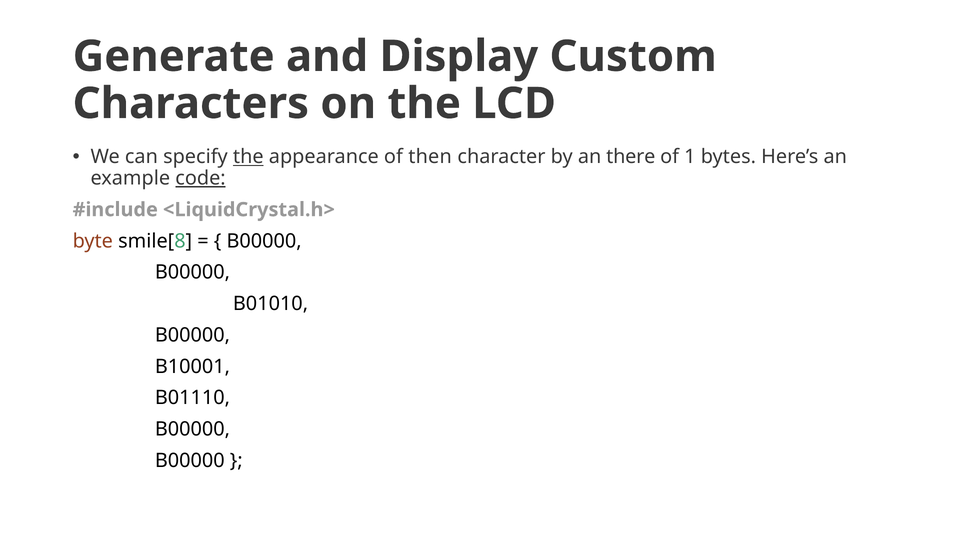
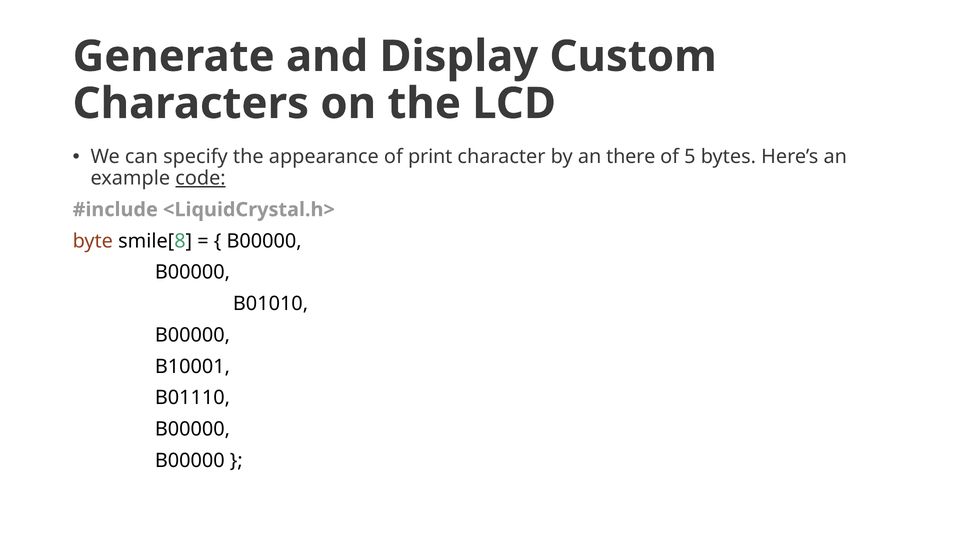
the at (248, 157) underline: present -> none
then: then -> print
1: 1 -> 5
